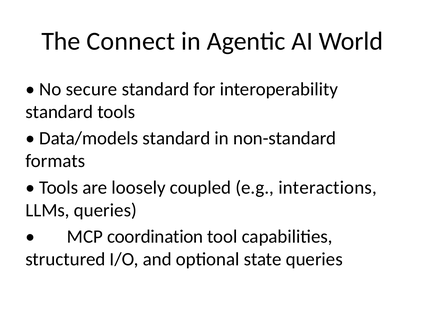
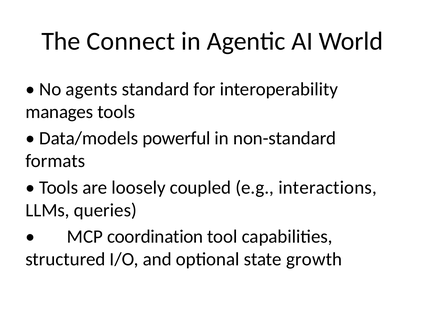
secure: secure -> agents
standard at (59, 112): standard -> manages
Data/models standard: standard -> powerful
state queries: queries -> growth
